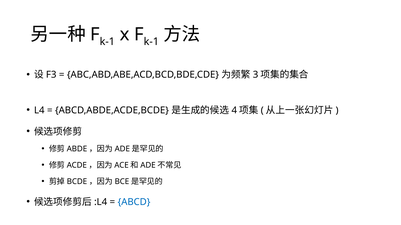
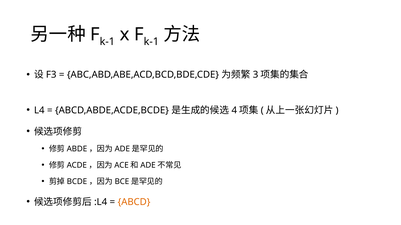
ABCD colour: blue -> orange
